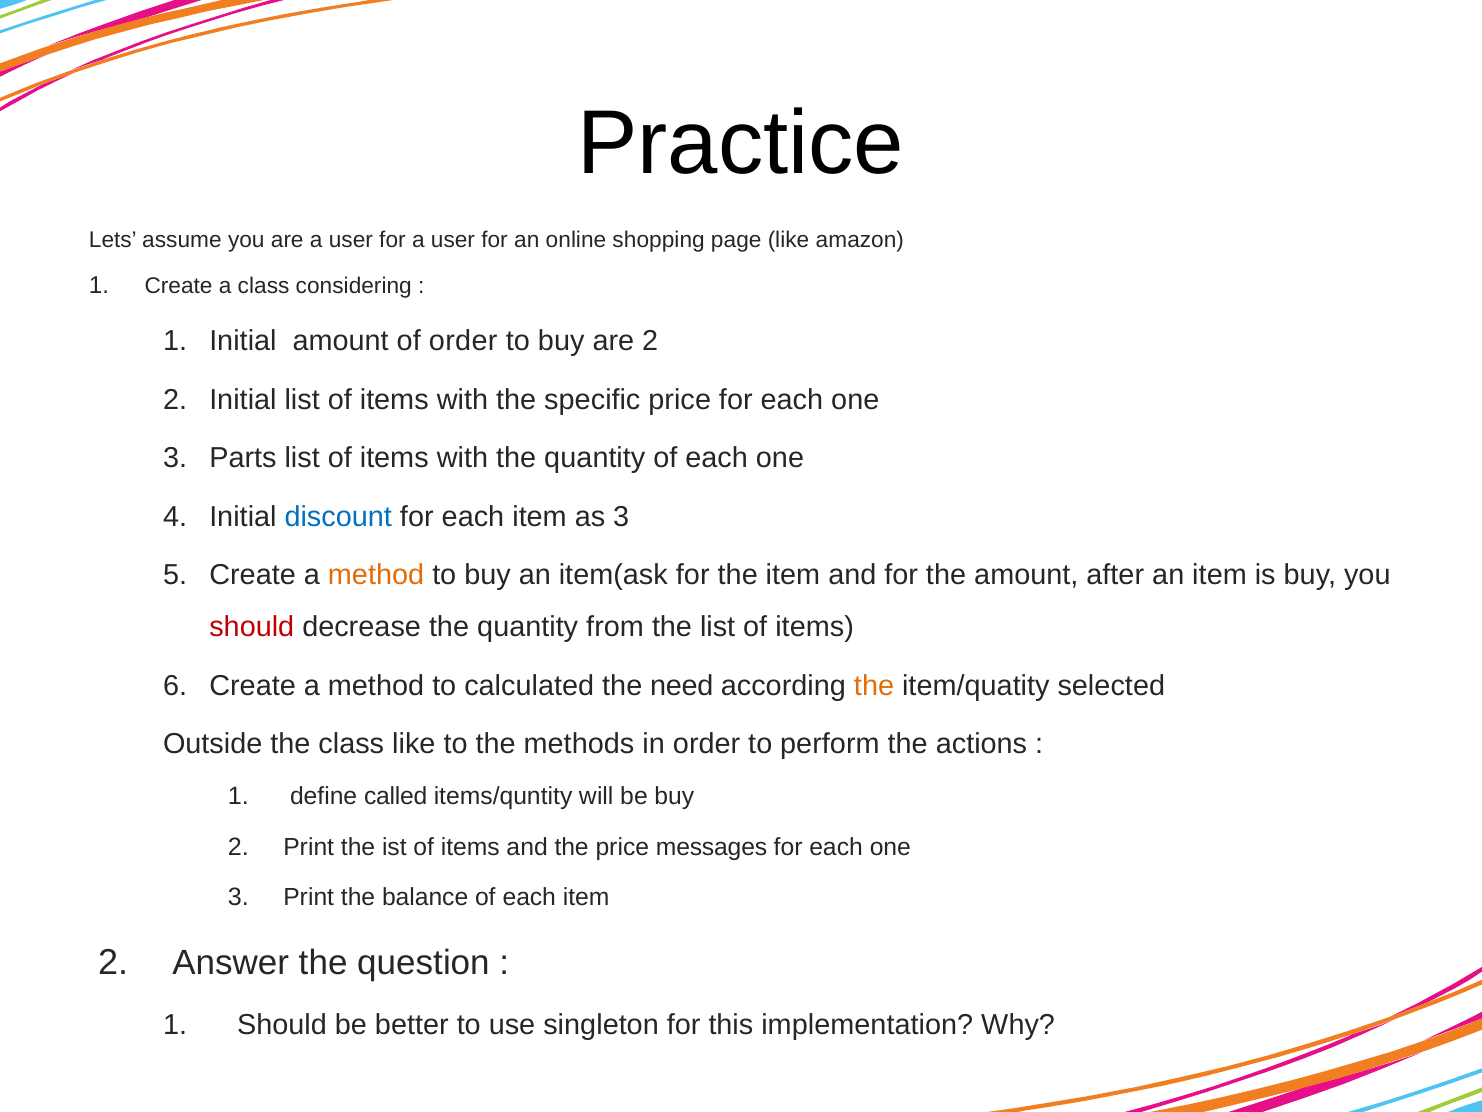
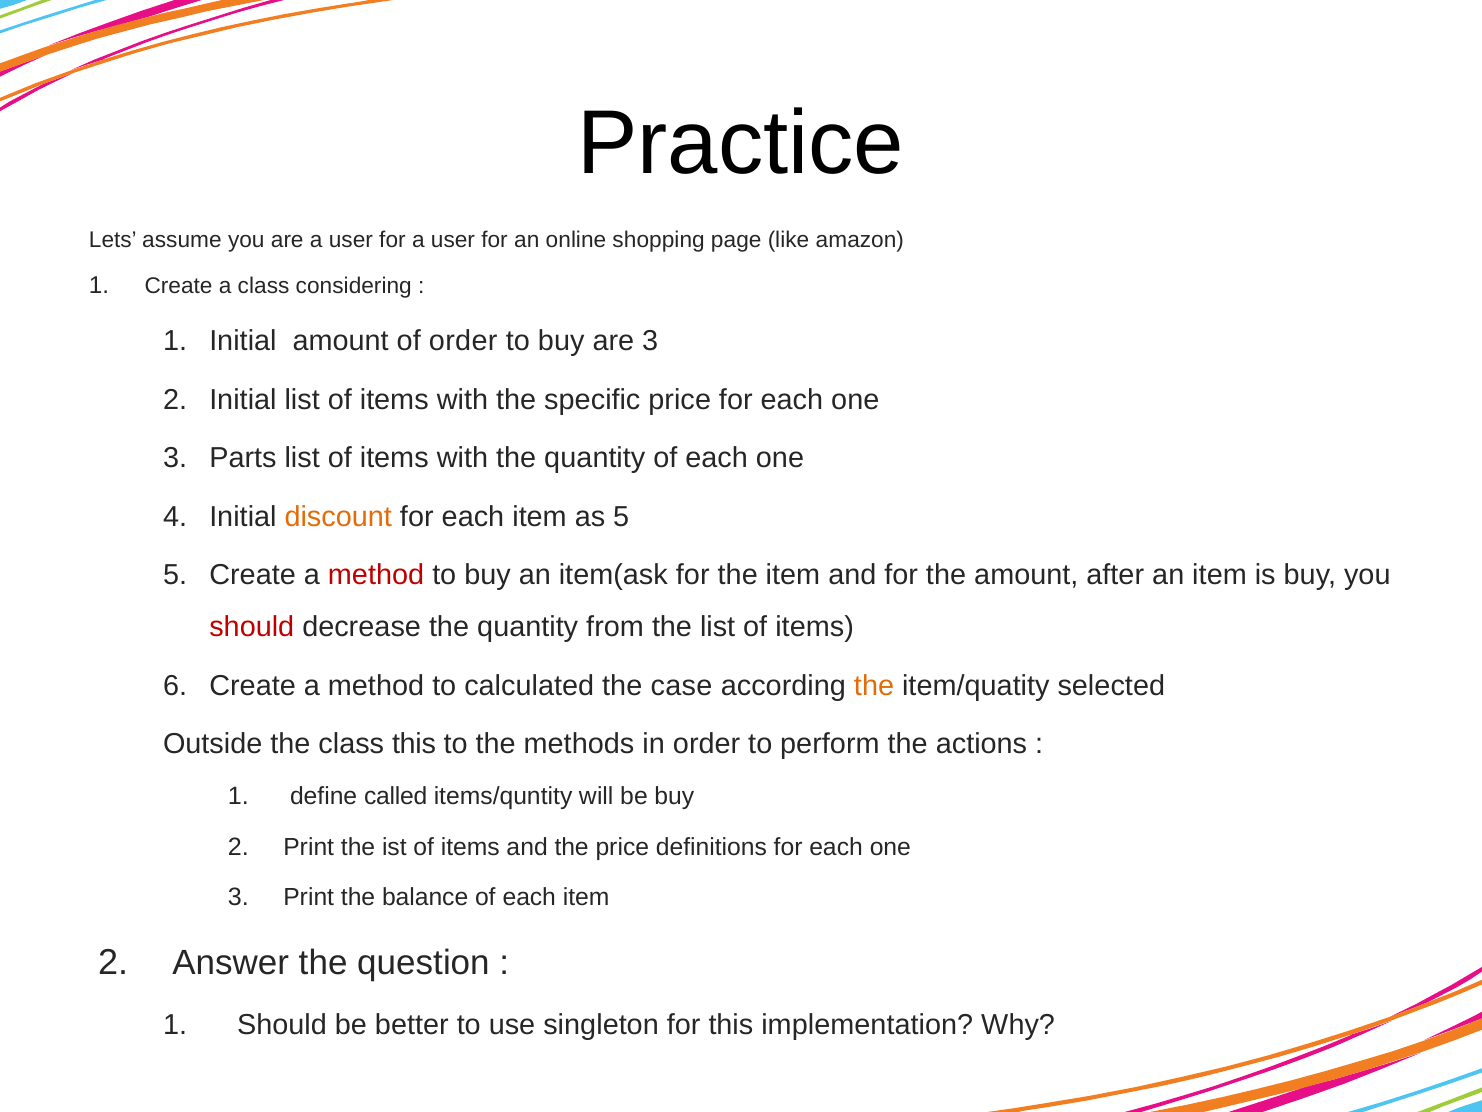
are 2: 2 -> 3
discount colour: blue -> orange
as 3: 3 -> 5
method at (376, 575) colour: orange -> red
need: need -> case
class like: like -> this
messages: messages -> definitions
